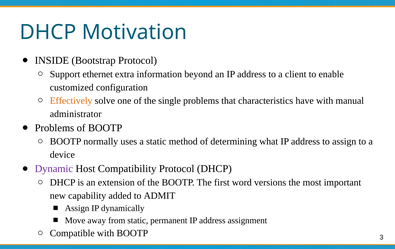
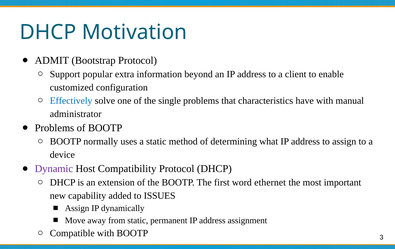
INSIDE: INSIDE -> ADMIT
ethernet: ethernet -> popular
Effectively colour: orange -> blue
versions: versions -> ethernet
ADMIT: ADMIT -> ISSUES
